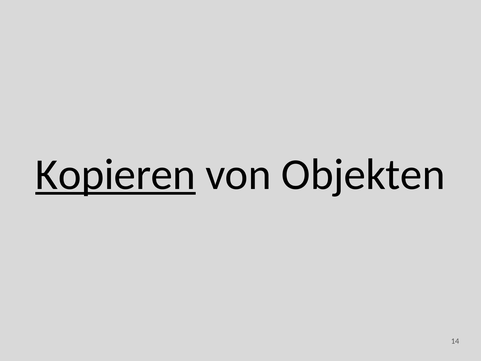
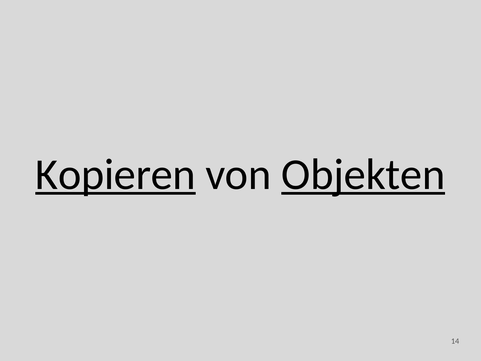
Objekten underline: none -> present
